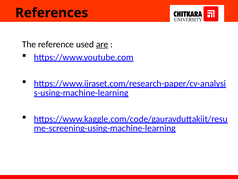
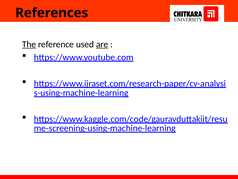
The underline: none -> present
